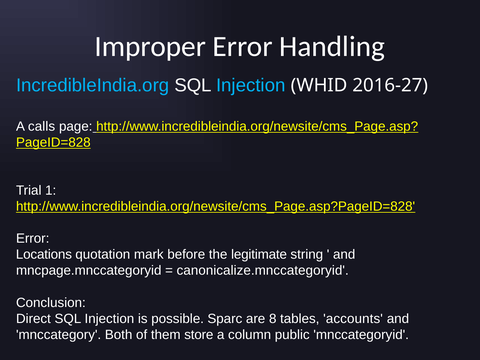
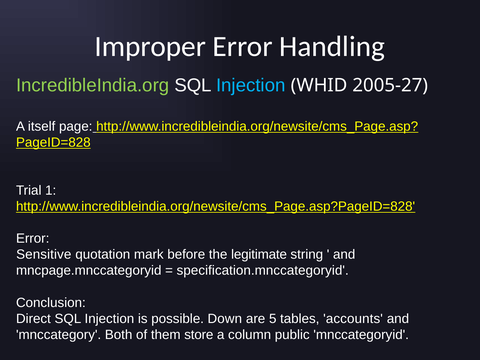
IncredibleIndia.org colour: light blue -> light green
2016-27: 2016-27 -> 2005-27
calls: calls -> itself
Locations: Locations -> Sensitive
canonicalize.mnccategoryid: canonicalize.mnccategoryid -> specification.mnccategoryid
Sparc: Sparc -> Down
8: 8 -> 5
